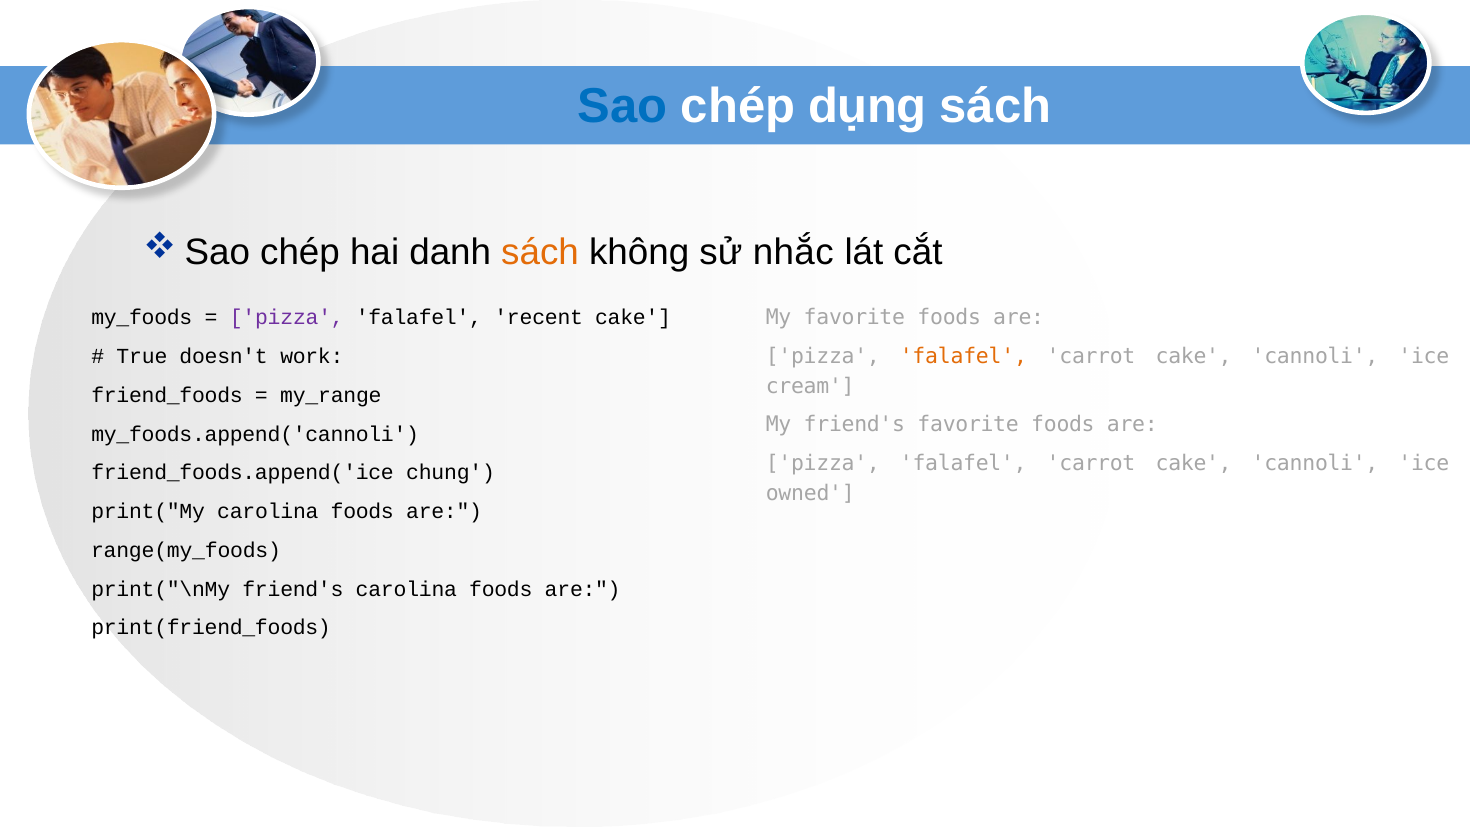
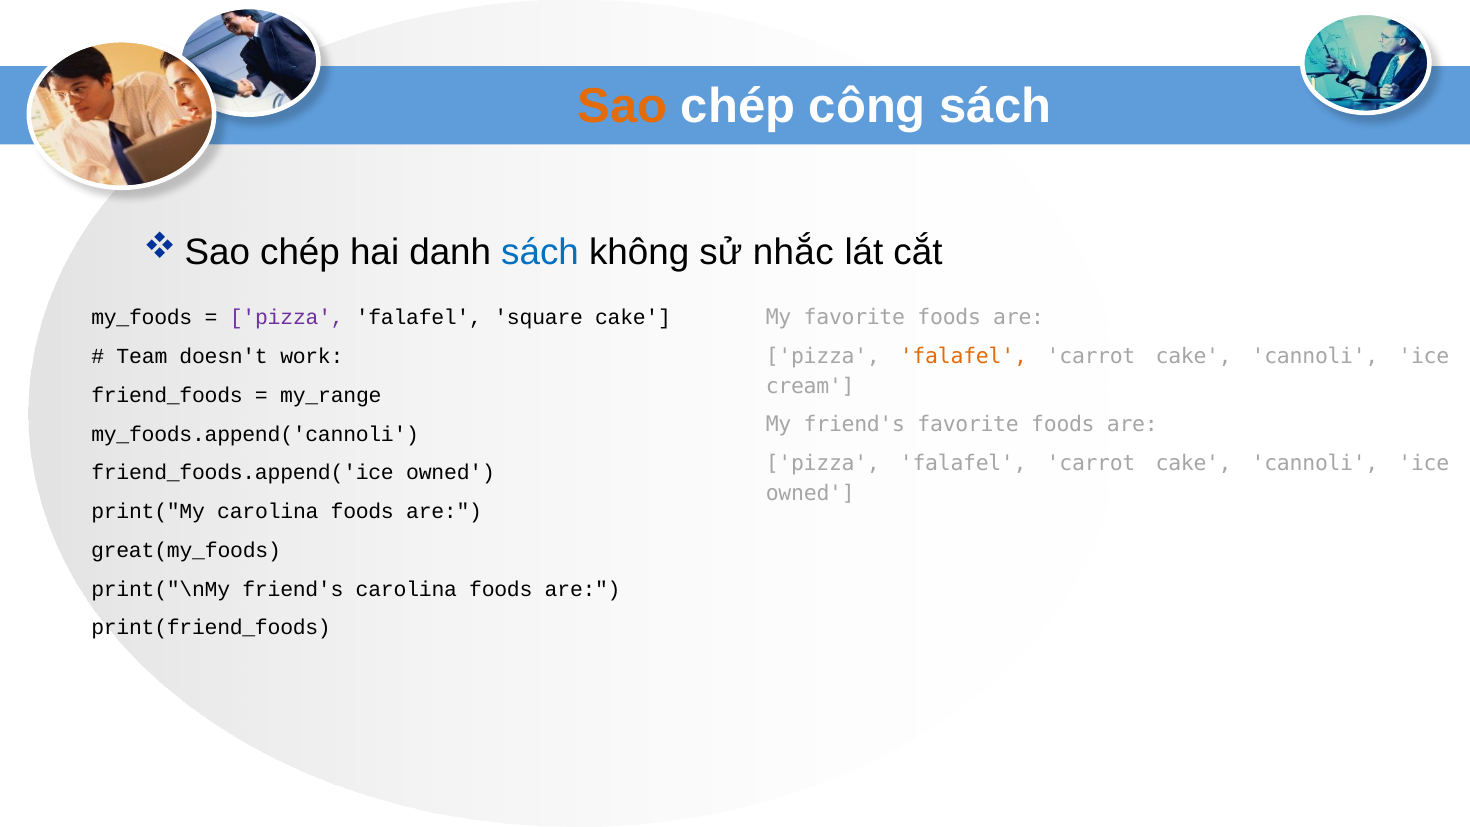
Sao colour: blue -> orange
dụng: dụng -> công
sách at (540, 253) colour: orange -> blue
recent: recent -> square
True: True -> Team
friend_foods.append('ice chung: chung -> owned
range(my_foods: range(my_foods -> great(my_foods
